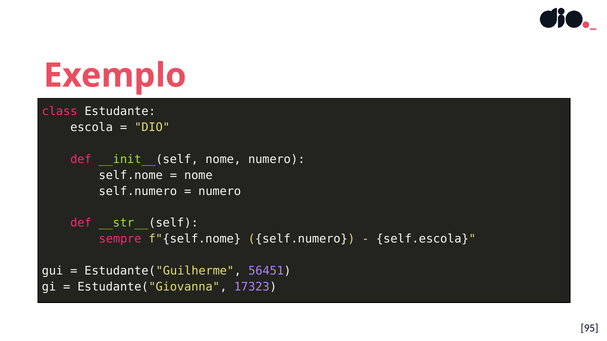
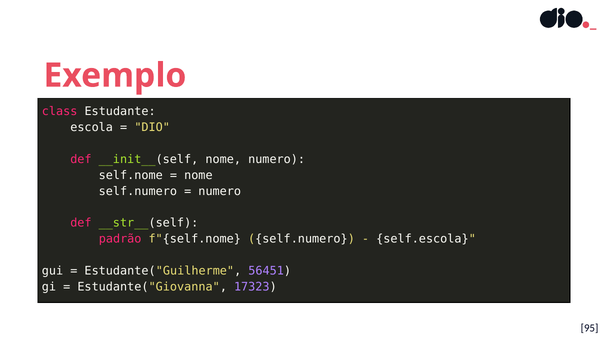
sempre: sempre -> padrão
